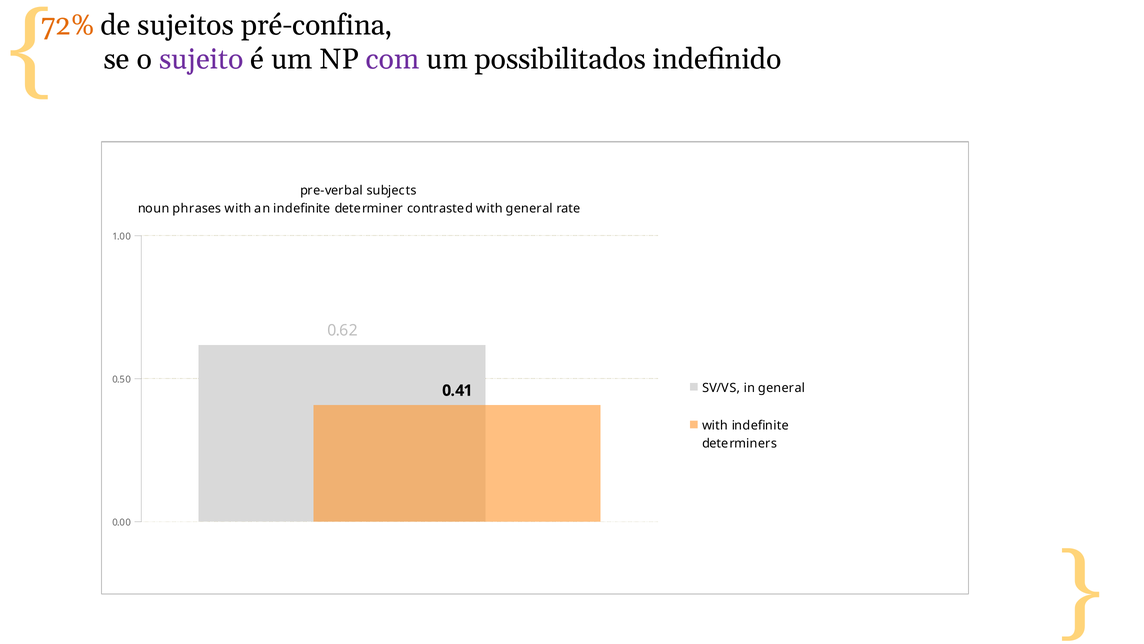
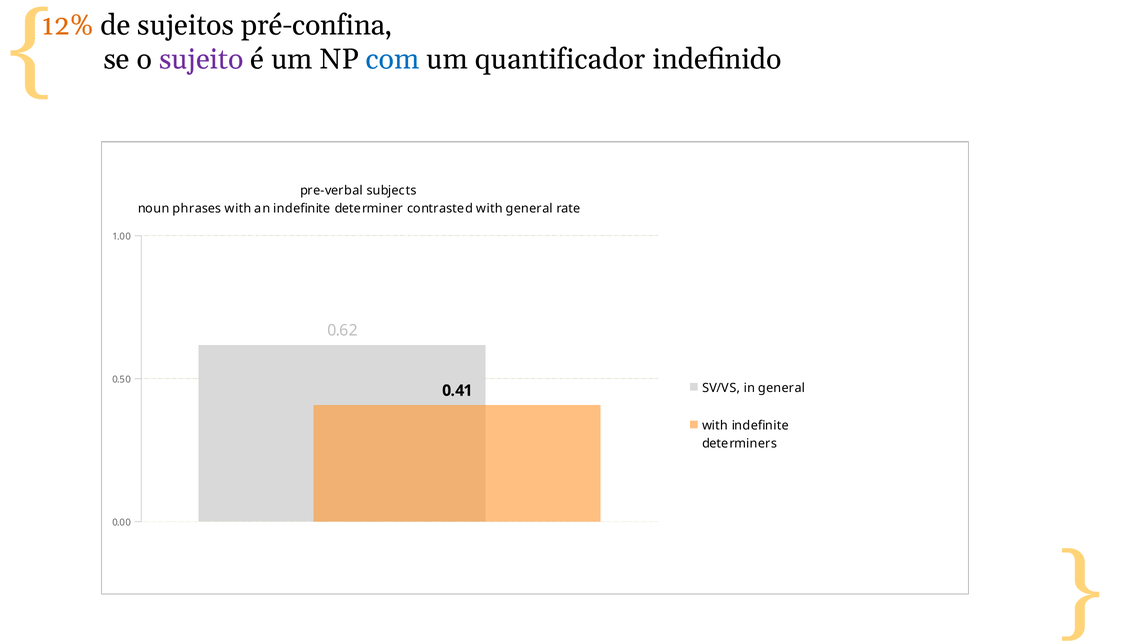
72%: 72% -> 12%
com colour: purple -> blue
possibilitados: possibilitados -> quantificador
